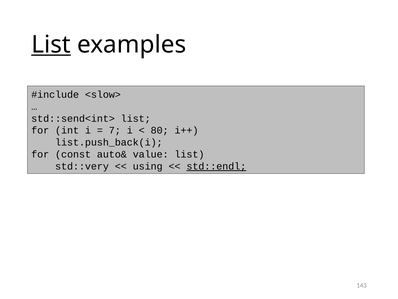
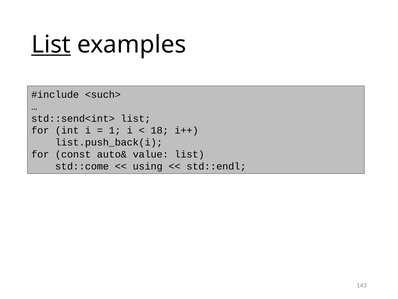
<slow>: <slow> -> <such>
7: 7 -> 1
80: 80 -> 18
std::very: std::very -> std::come
std::endl underline: present -> none
